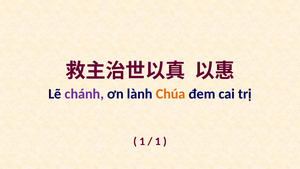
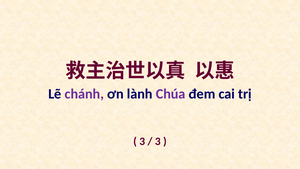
Chúa colour: orange -> purple
1 at (142, 141): 1 -> 3
1 at (158, 141): 1 -> 3
